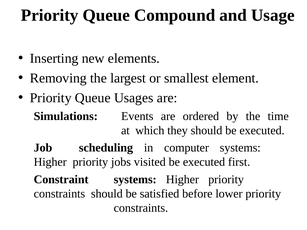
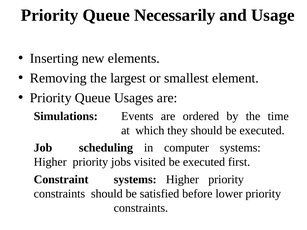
Compound: Compound -> Necessarily
